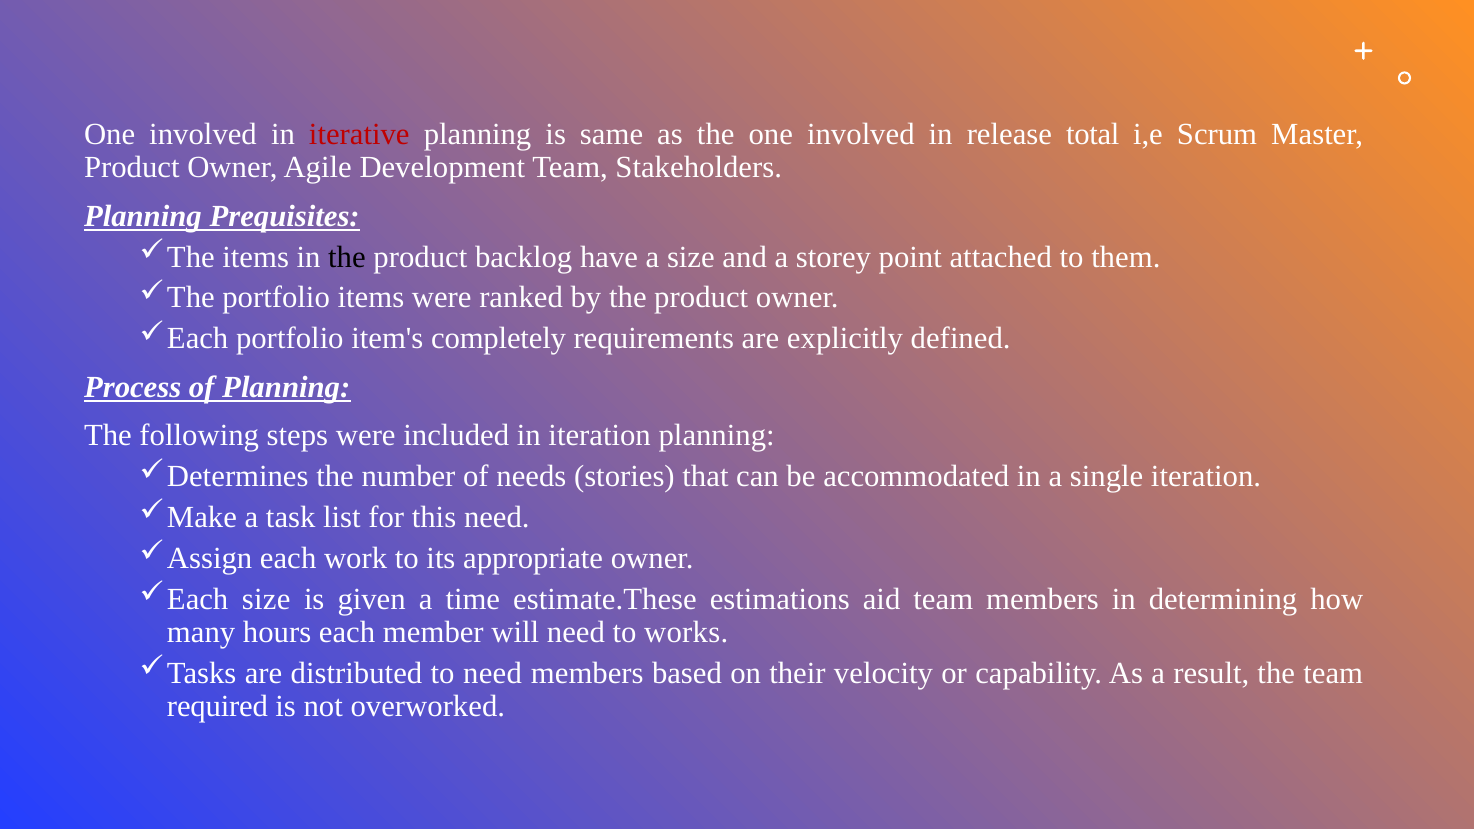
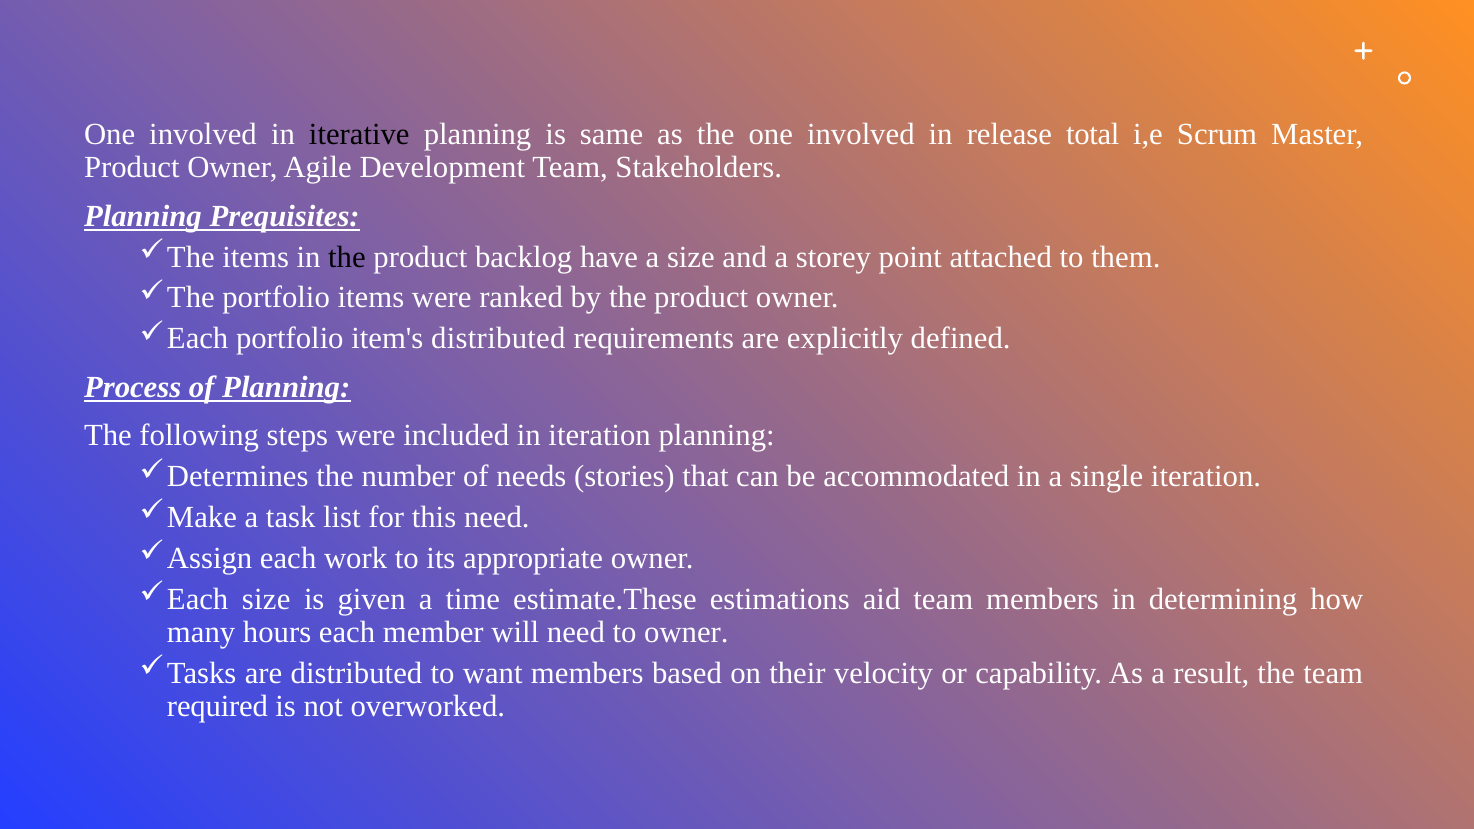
iterative colour: red -> black
item's completely: completely -> distributed
to works: works -> owner
to need: need -> want
